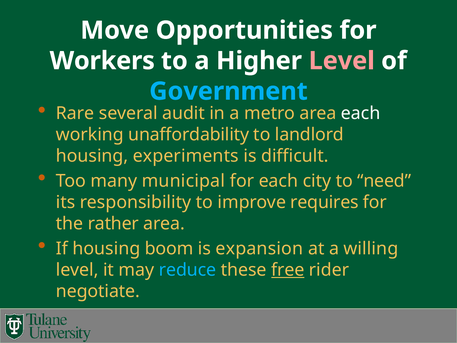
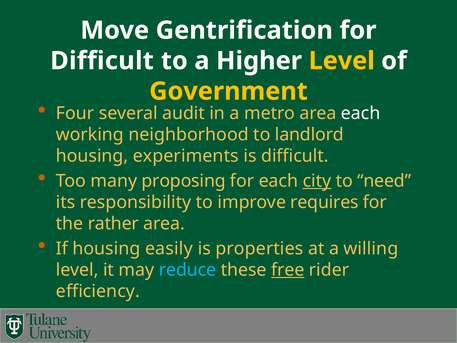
Opportunities: Opportunities -> Gentrification
Workers at (102, 61): Workers -> Difficult
Level at (342, 61) colour: pink -> yellow
Government colour: light blue -> yellow
Rare: Rare -> Four
unaffordability: unaffordability -> neighborhood
municipal: municipal -> proposing
city underline: none -> present
boom: boom -> easily
expansion: expansion -> properties
negotiate: negotiate -> efficiency
